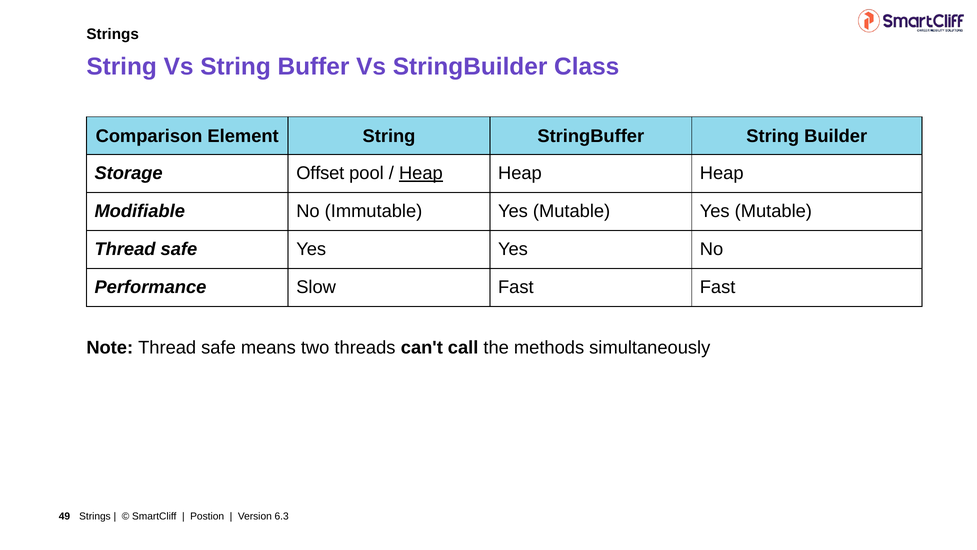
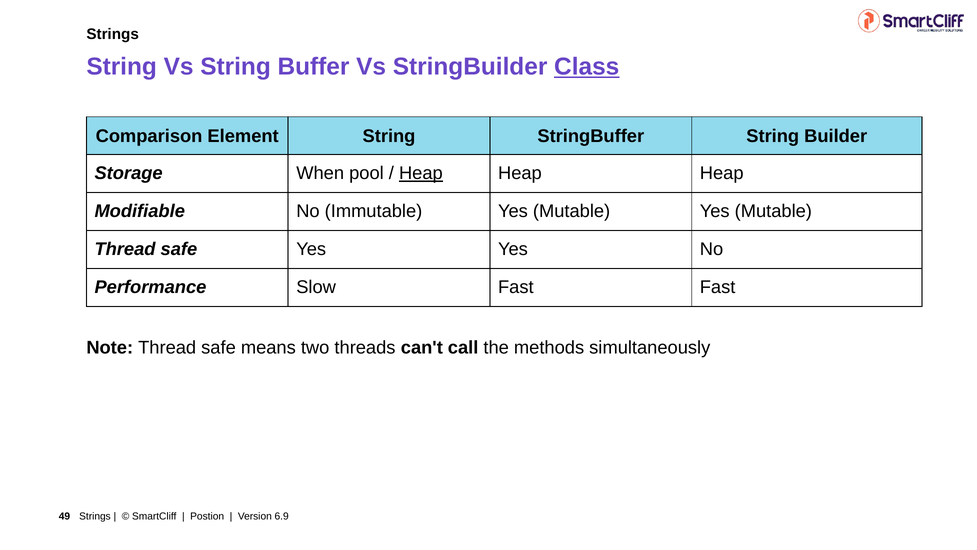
Class underline: none -> present
Offset: Offset -> When
6.3: 6.3 -> 6.9
